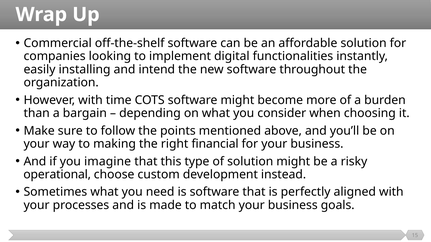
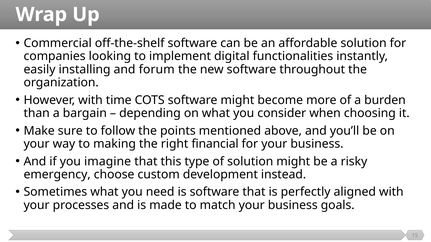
intend: intend -> forum
operational: operational -> emergency
